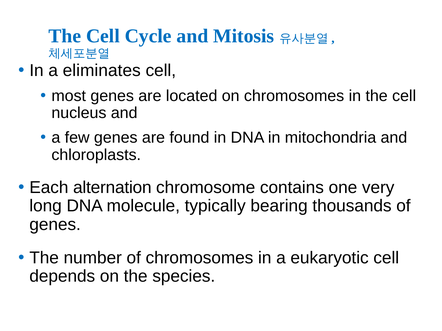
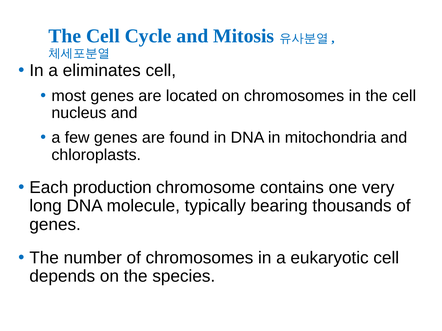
alternation: alternation -> production
